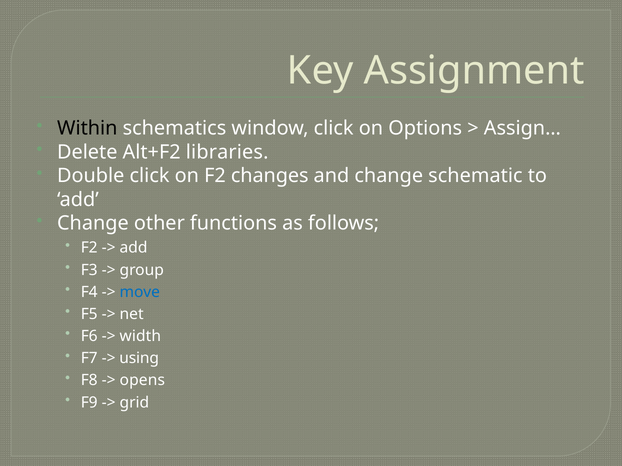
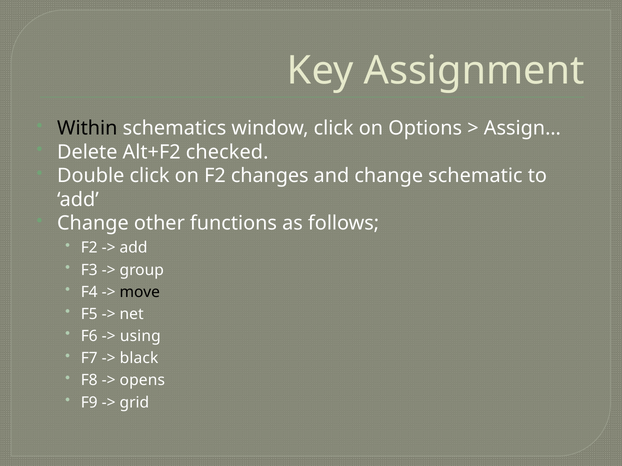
libraries: libraries -> checked
move colour: blue -> black
width: width -> using
using: using -> black
